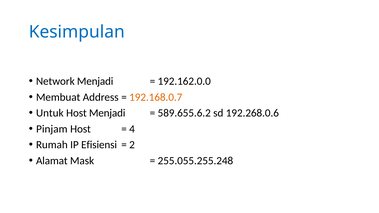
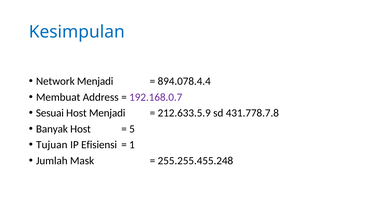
192.162.0.0: 192.162.0.0 -> 894.078.4.4
192.168.0.7 colour: orange -> purple
Untuk: Untuk -> Sesuai
589.655.6.2: 589.655.6.2 -> 212.633.5.9
192.268.0.6: 192.268.0.6 -> 431.778.7.8
Pinjam: Pinjam -> Banyak
4: 4 -> 5
Rumah: Rumah -> Tujuan
2: 2 -> 1
Alamat: Alamat -> Jumlah
255.055.255.248: 255.055.255.248 -> 255.255.455.248
